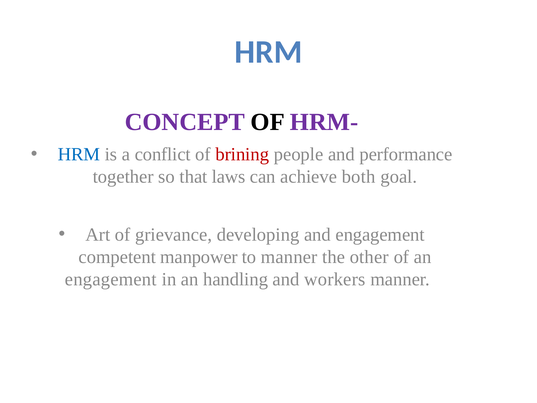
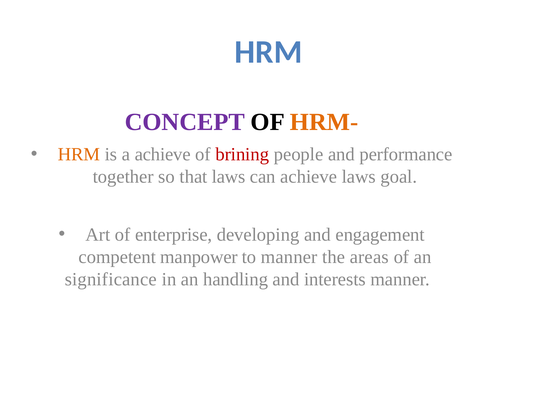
HRM- colour: purple -> orange
HRM at (79, 154) colour: blue -> orange
a conflict: conflict -> achieve
achieve both: both -> laws
grievance: grievance -> enterprise
other: other -> areas
engagement at (111, 279): engagement -> significance
workers: workers -> interests
